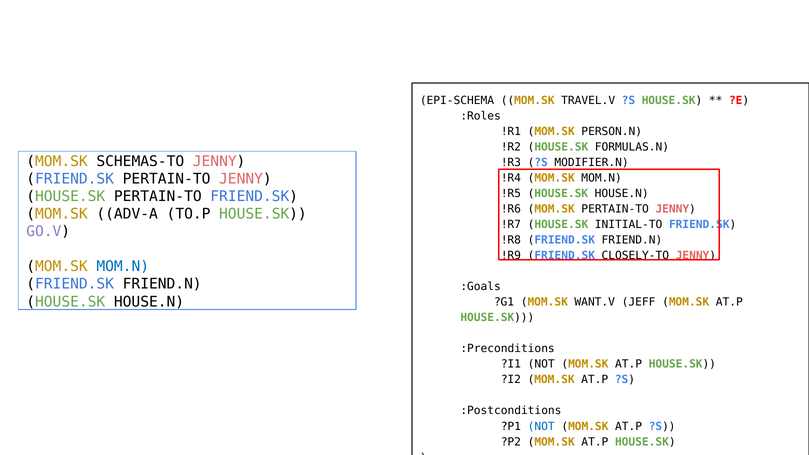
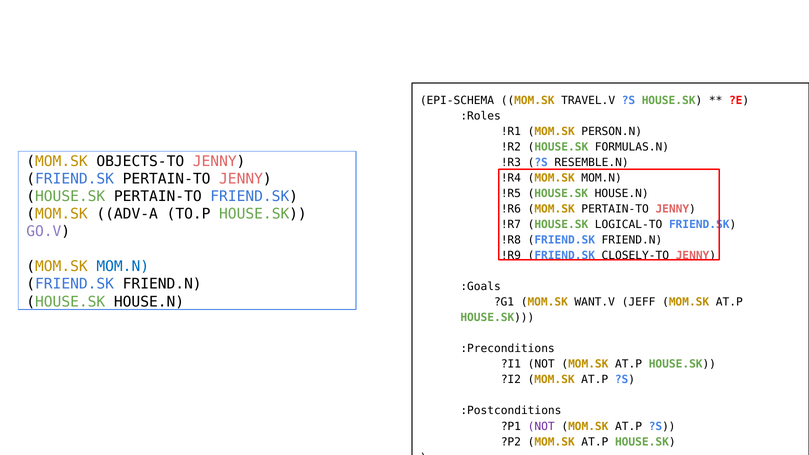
SCHEMAS-TO: SCHEMAS-TO -> OBJECTS-TO
MODIFIER.N: MODIFIER.N -> RESEMBLE.N
INITIAL-TO: INITIAL-TO -> LOGICAL-TO
NOT at (541, 426) colour: blue -> purple
